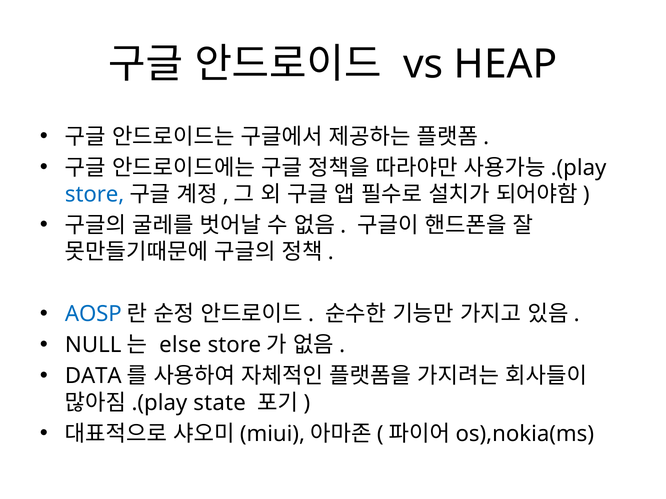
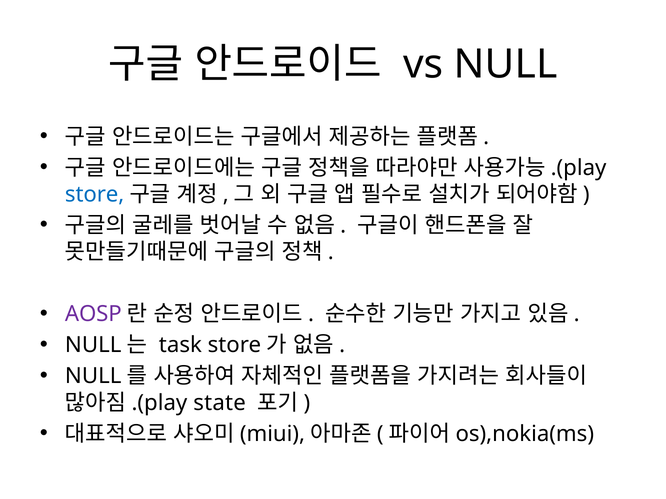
vs HEAP: HEAP -> NULL
AOSP colour: blue -> purple
else: else -> task
DATA at (93, 377): DATA -> NULL
